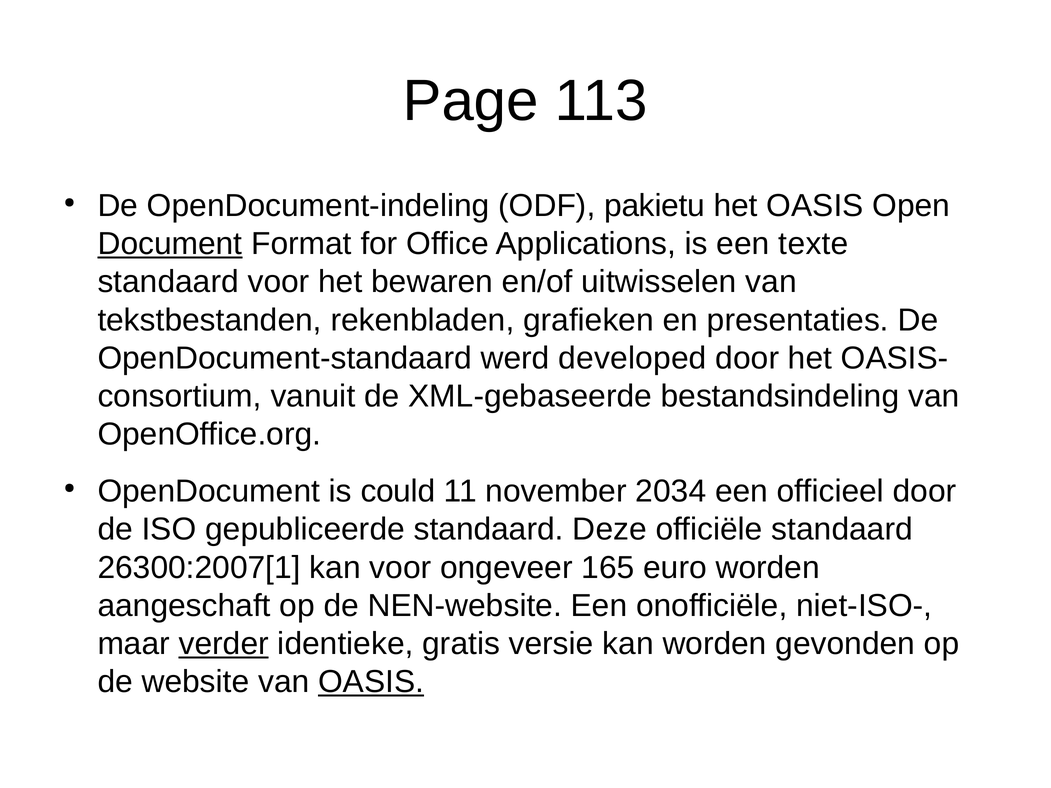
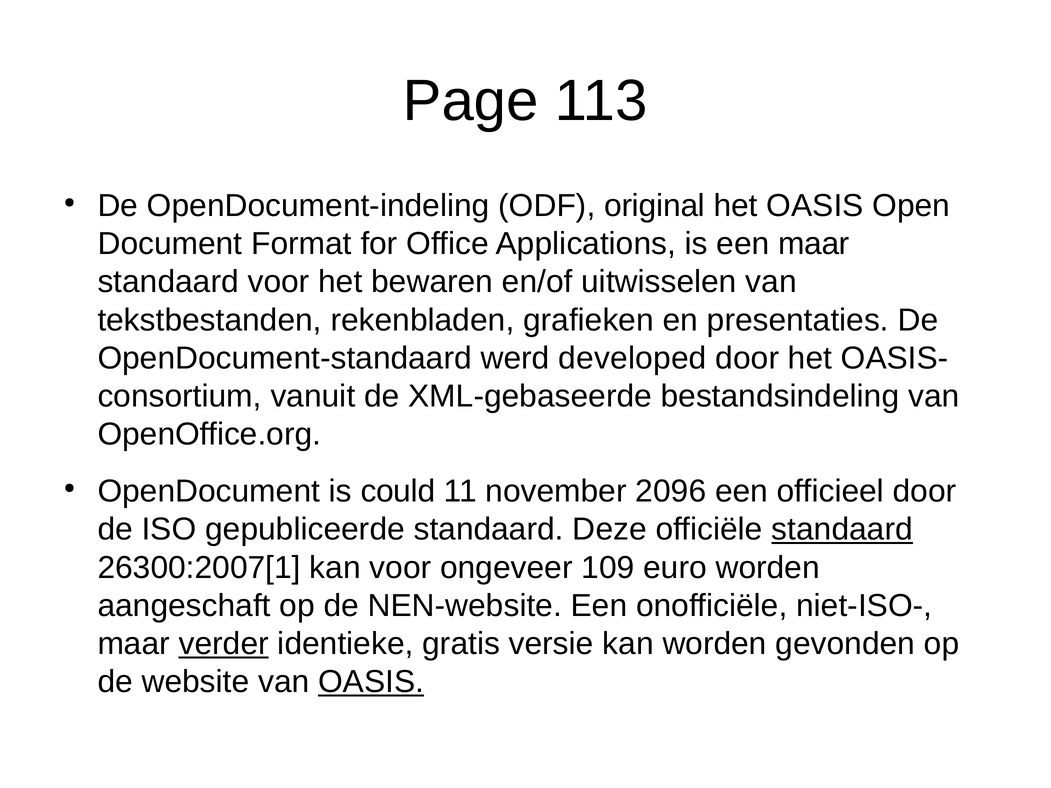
pakietu: pakietu -> original
Document underline: present -> none
een texte: texte -> maar
2034: 2034 -> 2096
standaard at (842, 530) underline: none -> present
165: 165 -> 109
